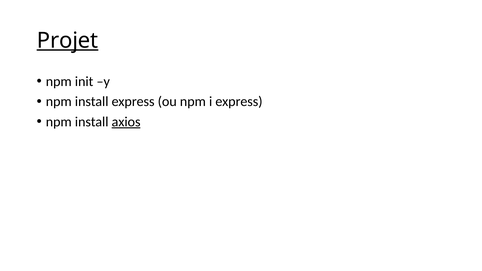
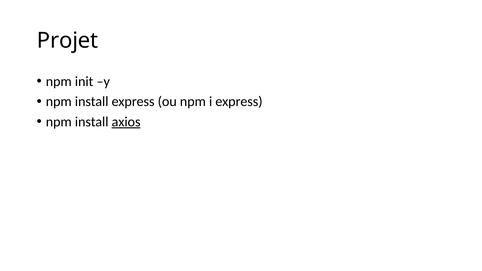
Projet underline: present -> none
